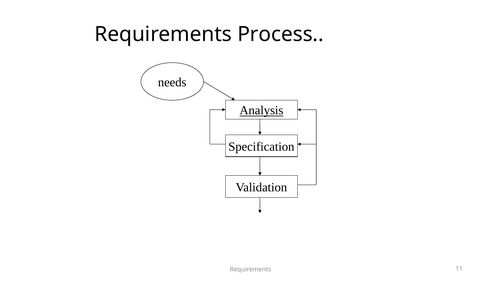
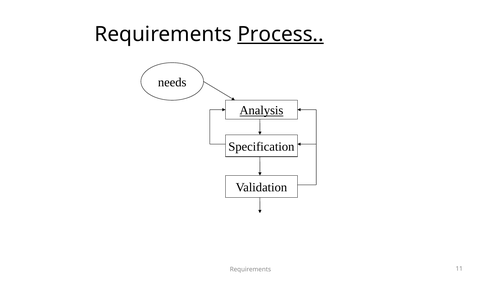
Process underline: none -> present
